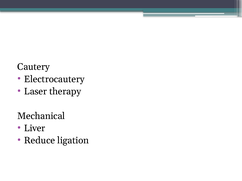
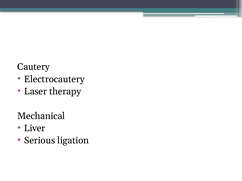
Reduce: Reduce -> Serious
